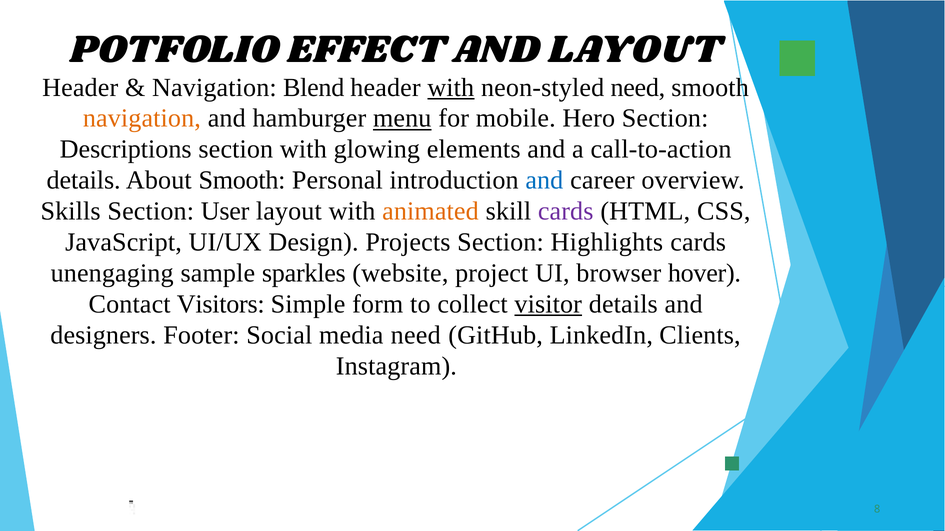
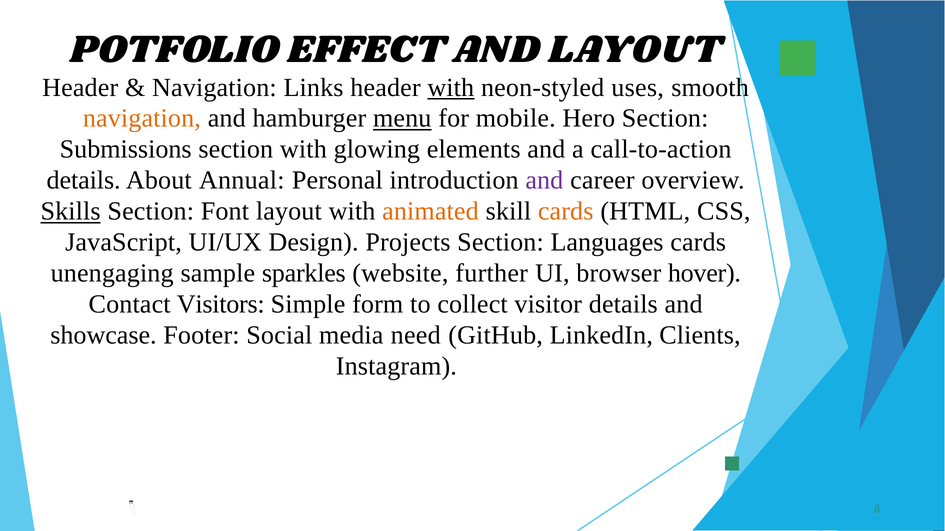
Blend: Blend -> Links
neon-styled need: need -> uses
Descriptions: Descriptions -> Submissions
About Smooth: Smooth -> Annual
and at (544, 181) colour: blue -> purple
Skills underline: none -> present
User: User -> Font
cards at (566, 212) colour: purple -> orange
Highlights: Highlights -> Languages
project: project -> further
visitor underline: present -> none
designers: designers -> showcase
